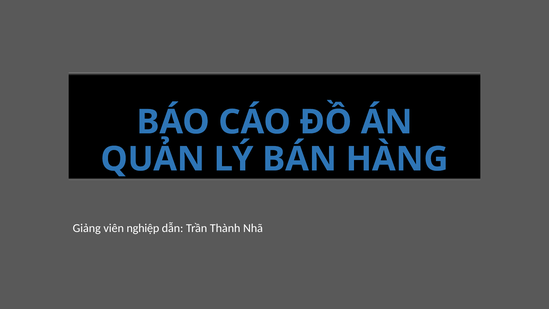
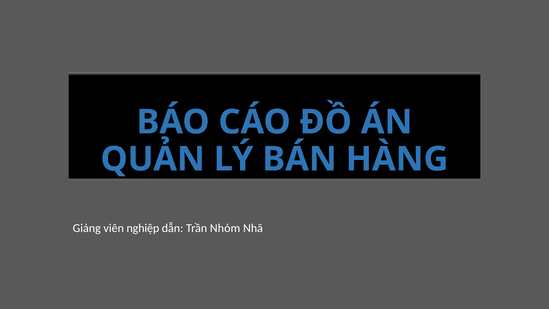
Thành: Thành -> Nhóm
